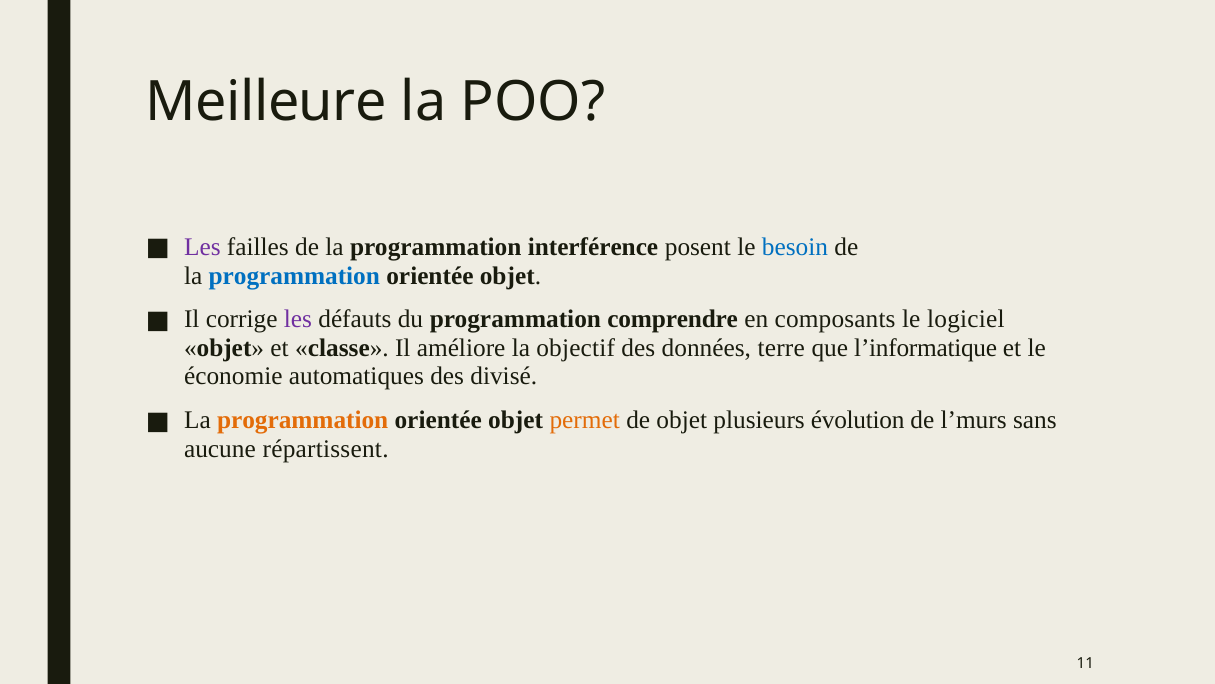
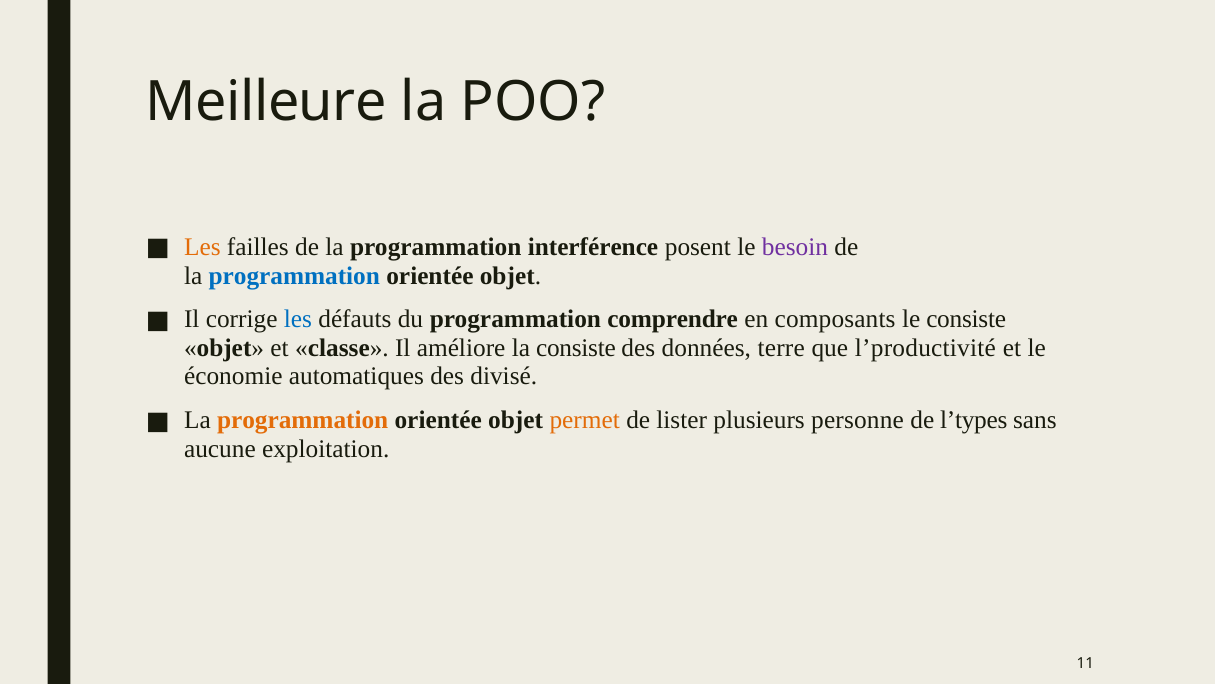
Les at (202, 247) colour: purple -> orange
besoin colour: blue -> purple
les at (298, 319) colour: purple -> blue
le logiciel: logiciel -> consiste
la objectif: objectif -> consiste
l’informatique: l’informatique -> l’productivité
de objet: objet -> lister
évolution: évolution -> personne
l’murs: l’murs -> l’types
répartissent: répartissent -> exploitation
